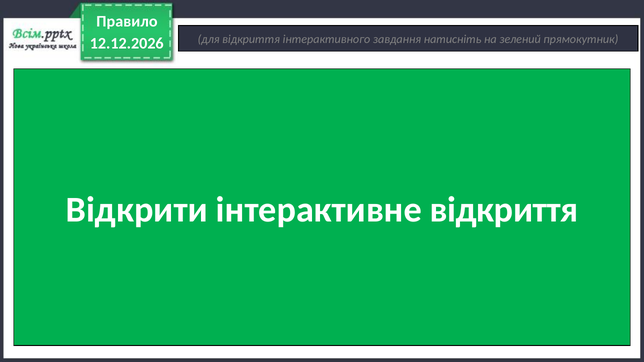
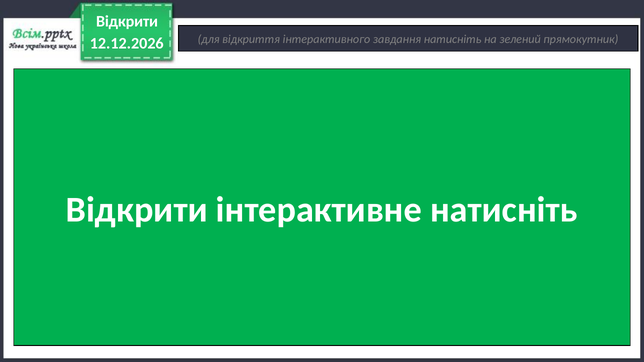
Правило at (127, 22): Правило -> Відкрити
інтерактивне відкриття: відкриття -> натисніть
